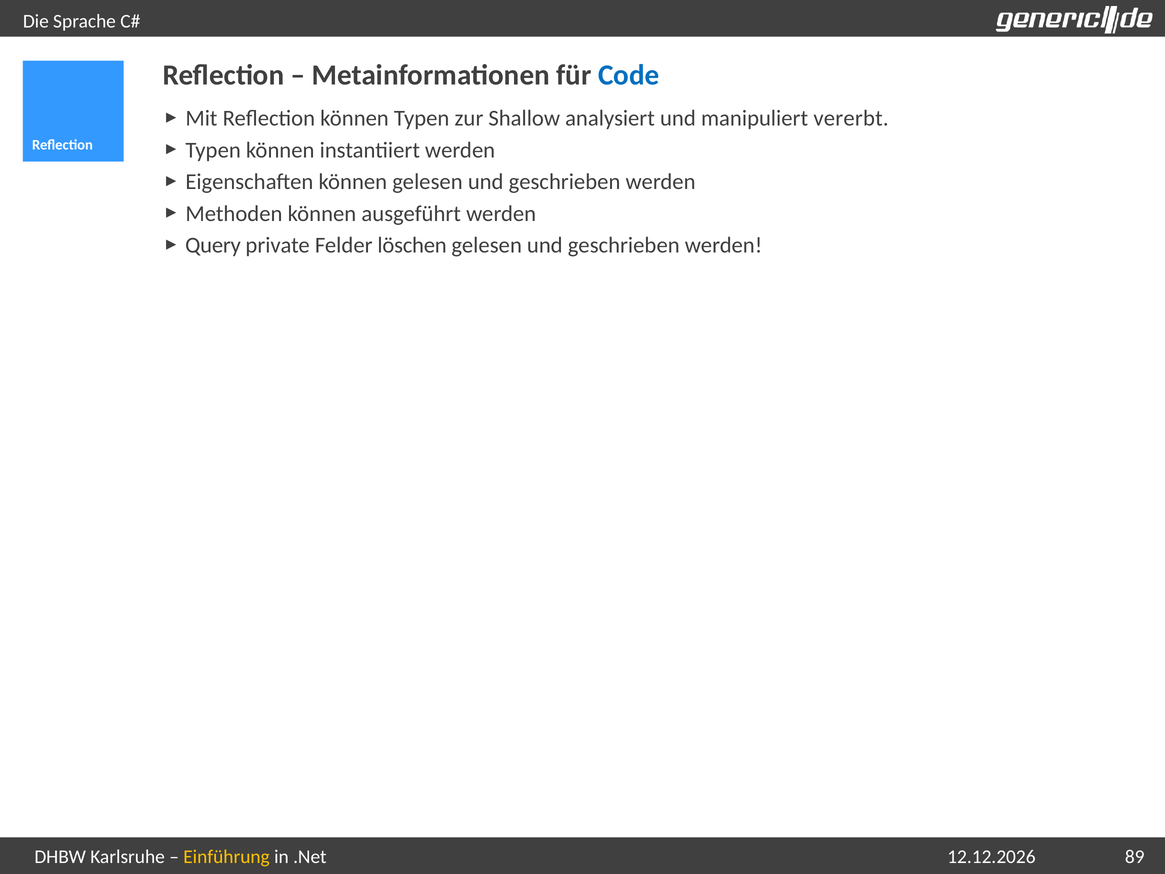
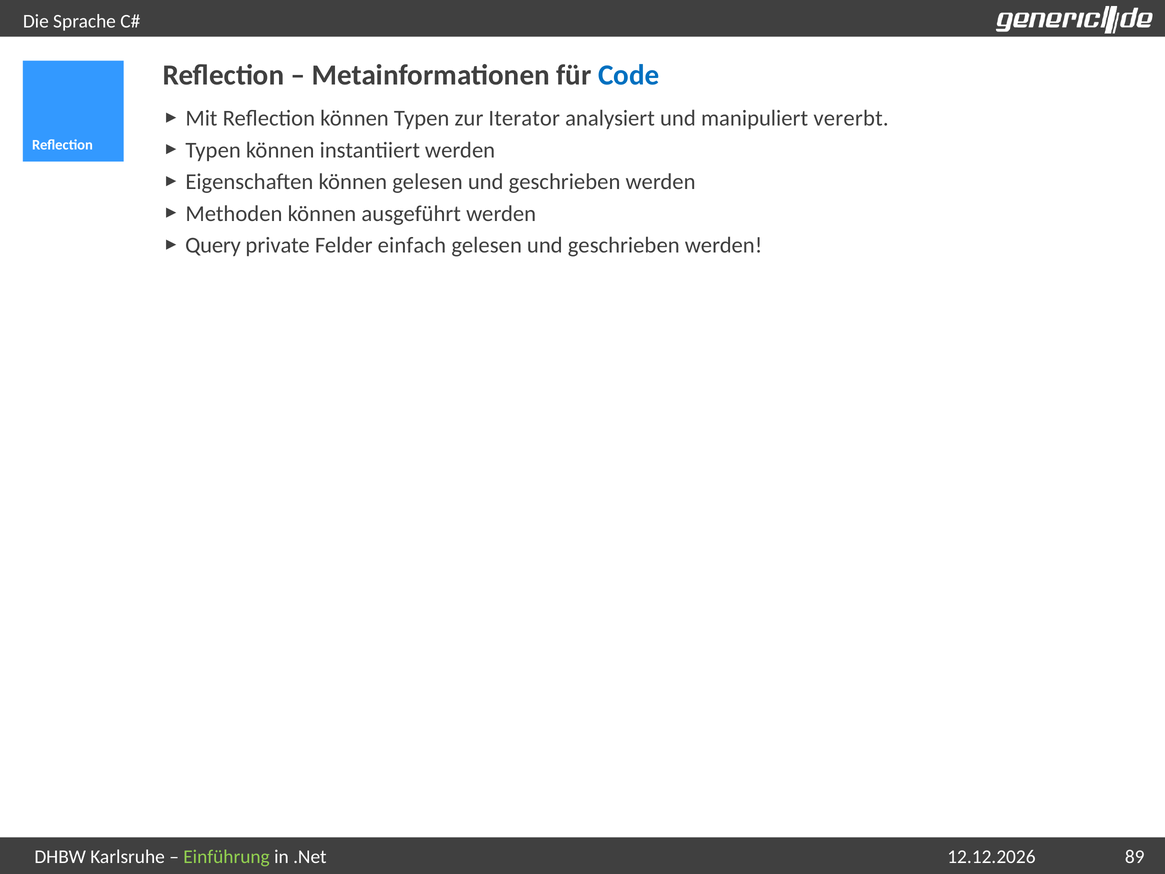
Shallow: Shallow -> Iterator
löschen: löschen -> einfach
Einführung colour: yellow -> light green
